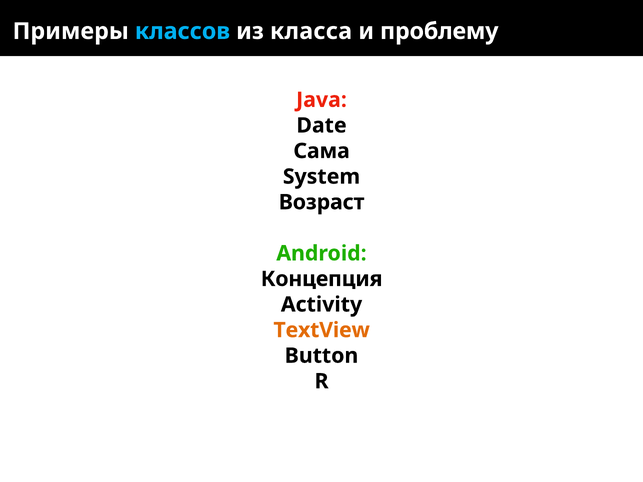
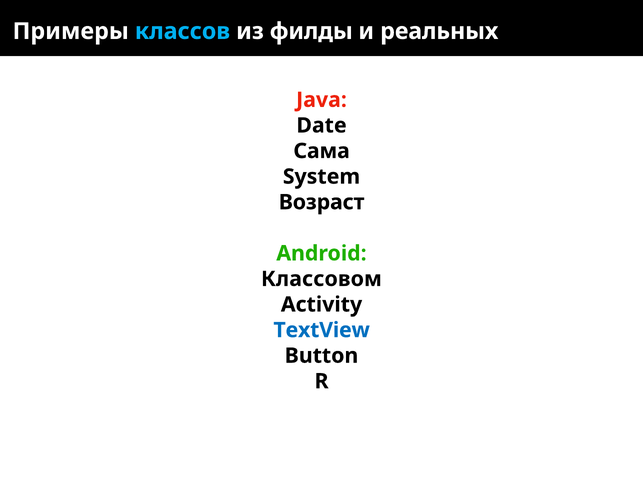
класса: класса -> филды
проблему: проблему -> реальных
Концепция: Концепция -> Классовом
TextView colour: orange -> blue
